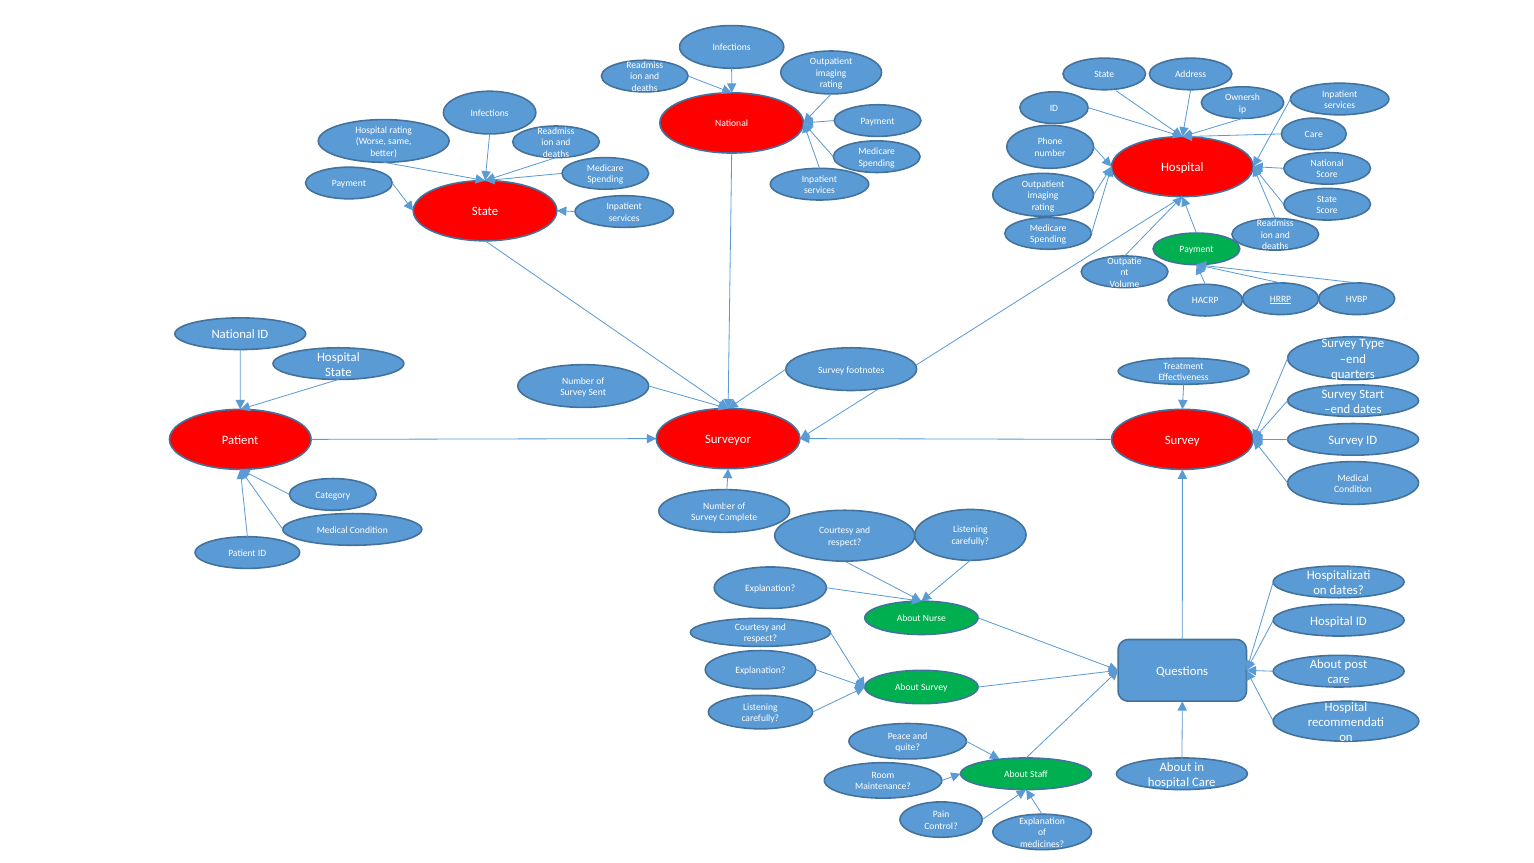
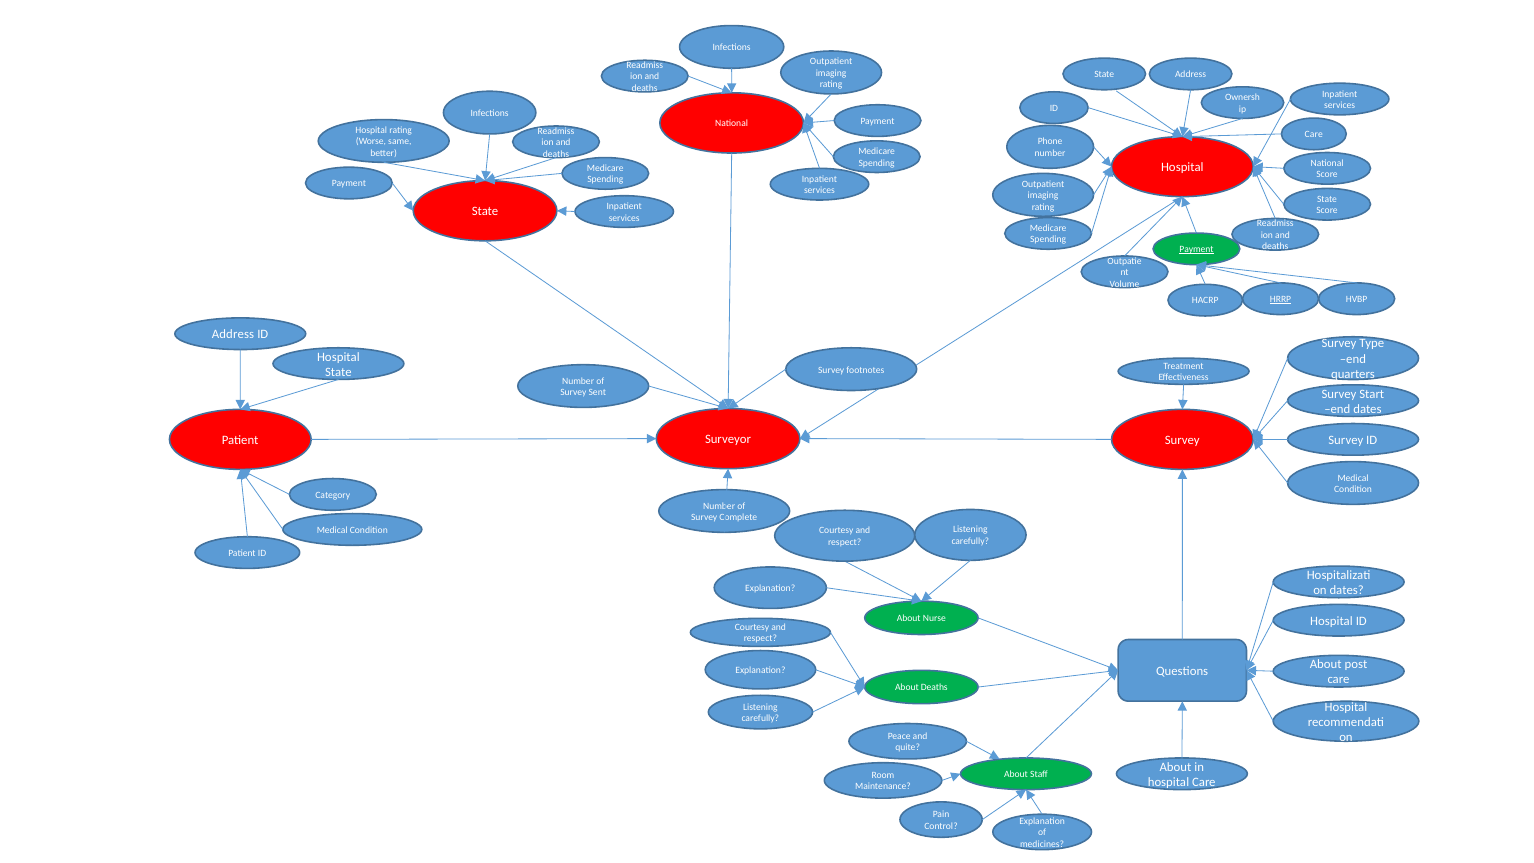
Payment at (1197, 249) underline: none -> present
National at (233, 335): National -> Address
About Survey: Survey -> Deaths
